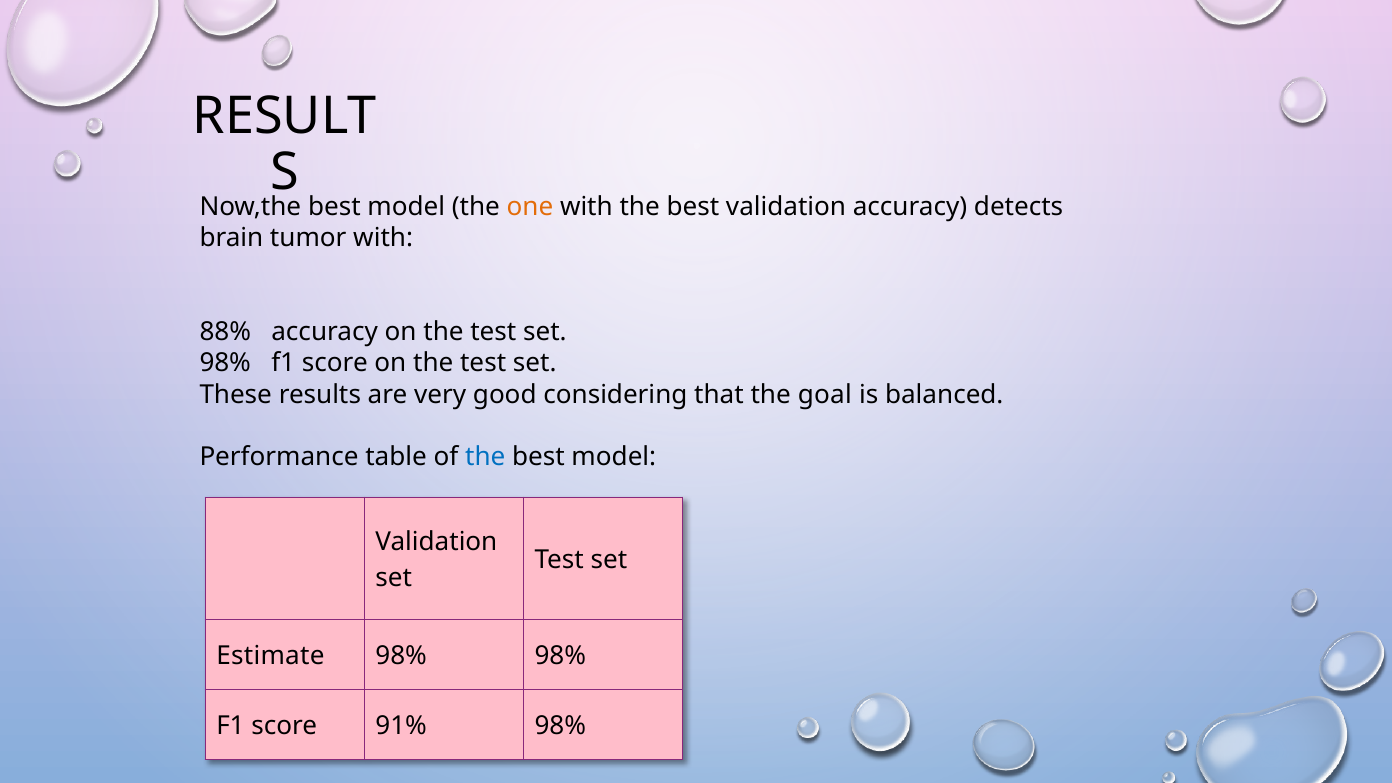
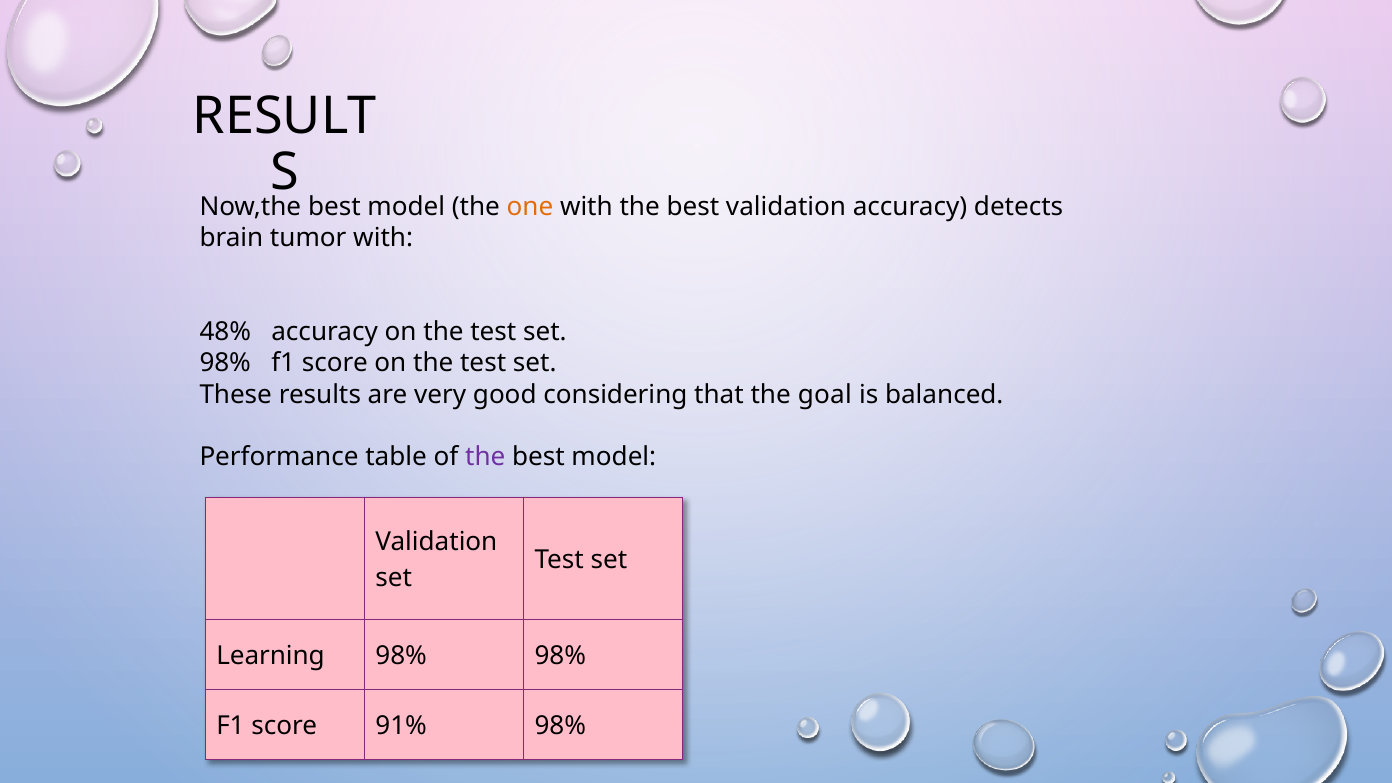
88%: 88% -> 48%
the at (485, 457) colour: blue -> purple
Estimate: Estimate -> Learning
